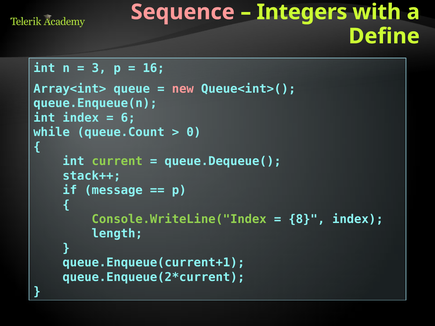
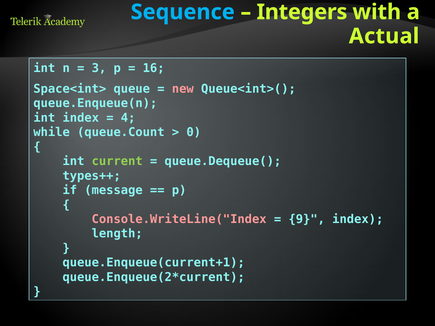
Sequence colour: pink -> light blue
Define: Define -> Actual
Array<int>: Array<int> -> Space<int>
6: 6 -> 4
stack++: stack++ -> types++
Console.WriteLine("Index colour: light green -> pink
8: 8 -> 9
